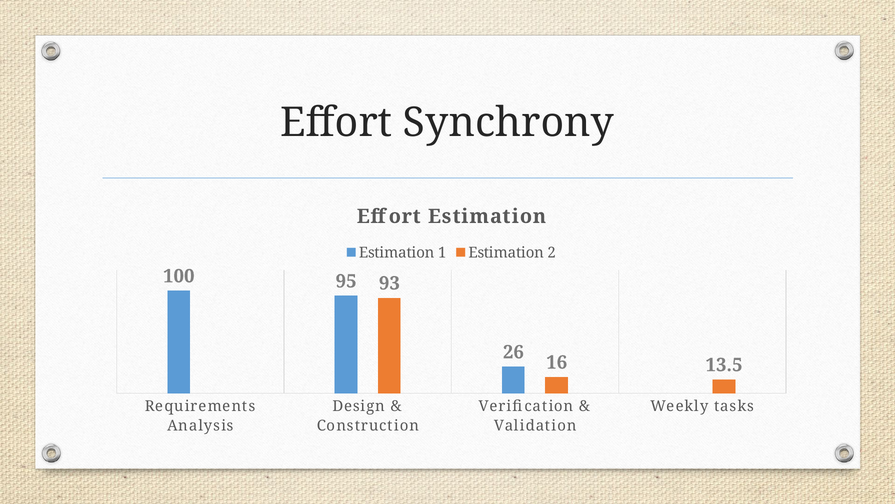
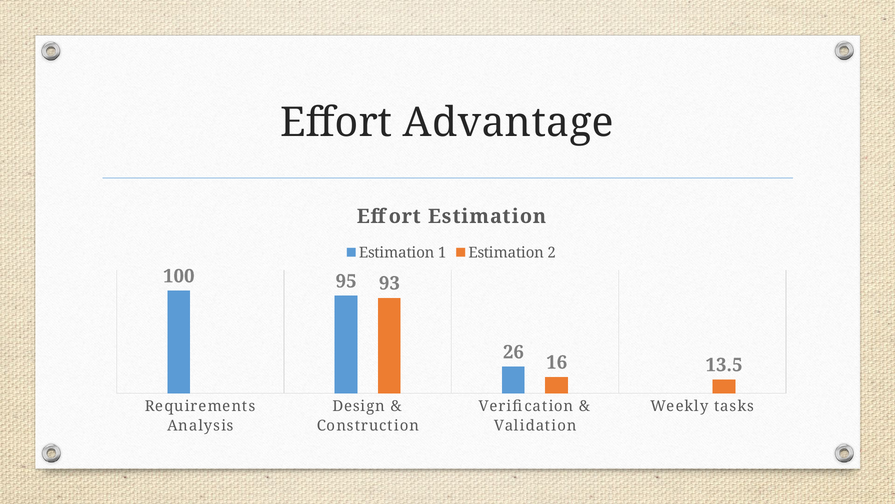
Synchrony: Synchrony -> Advantage
